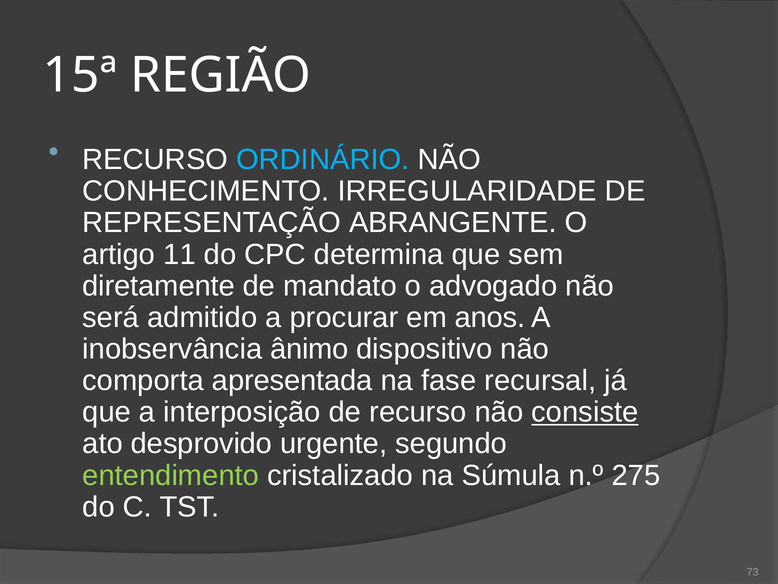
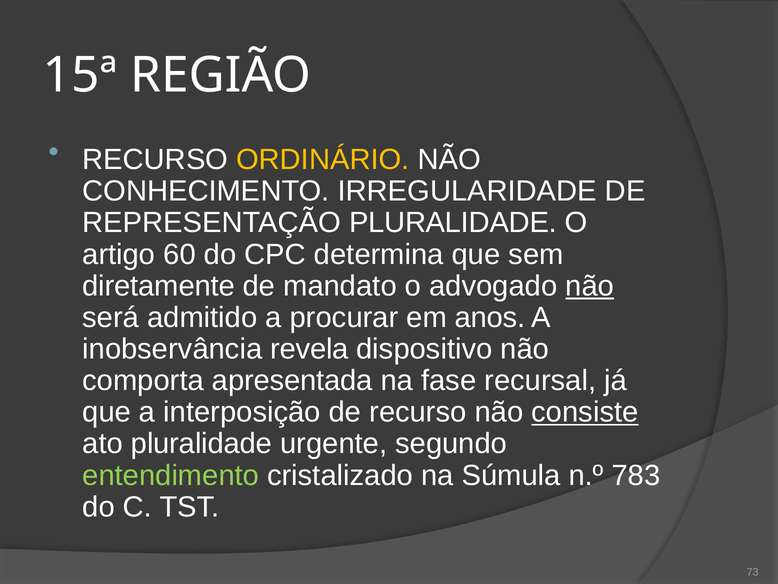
ORDINÁRIO colour: light blue -> yellow
REPRESENTAÇÃO ABRANGENTE: ABRANGENTE -> PLURALIDADE
11: 11 -> 60
não at (590, 286) underline: none -> present
ânimo: ânimo -> revela
ato desprovido: desprovido -> pluralidade
275: 275 -> 783
